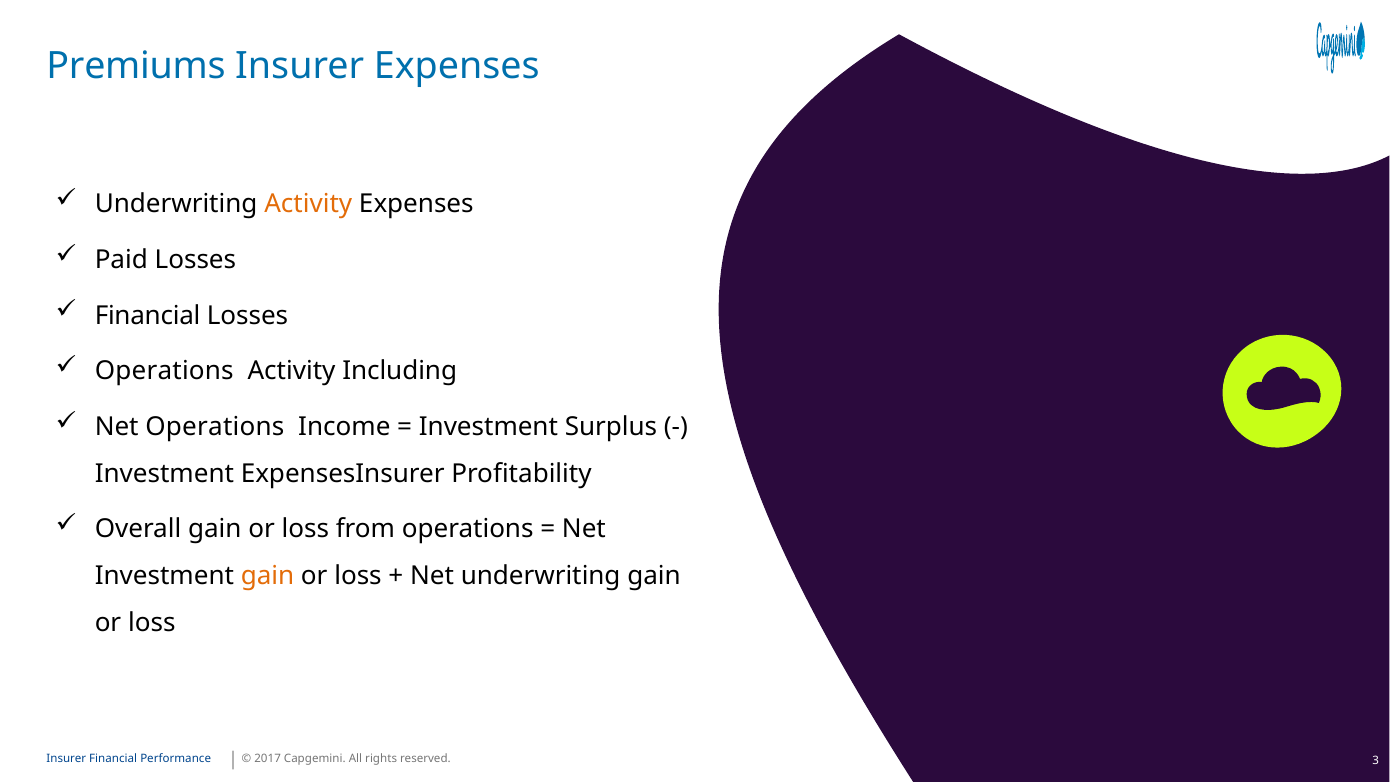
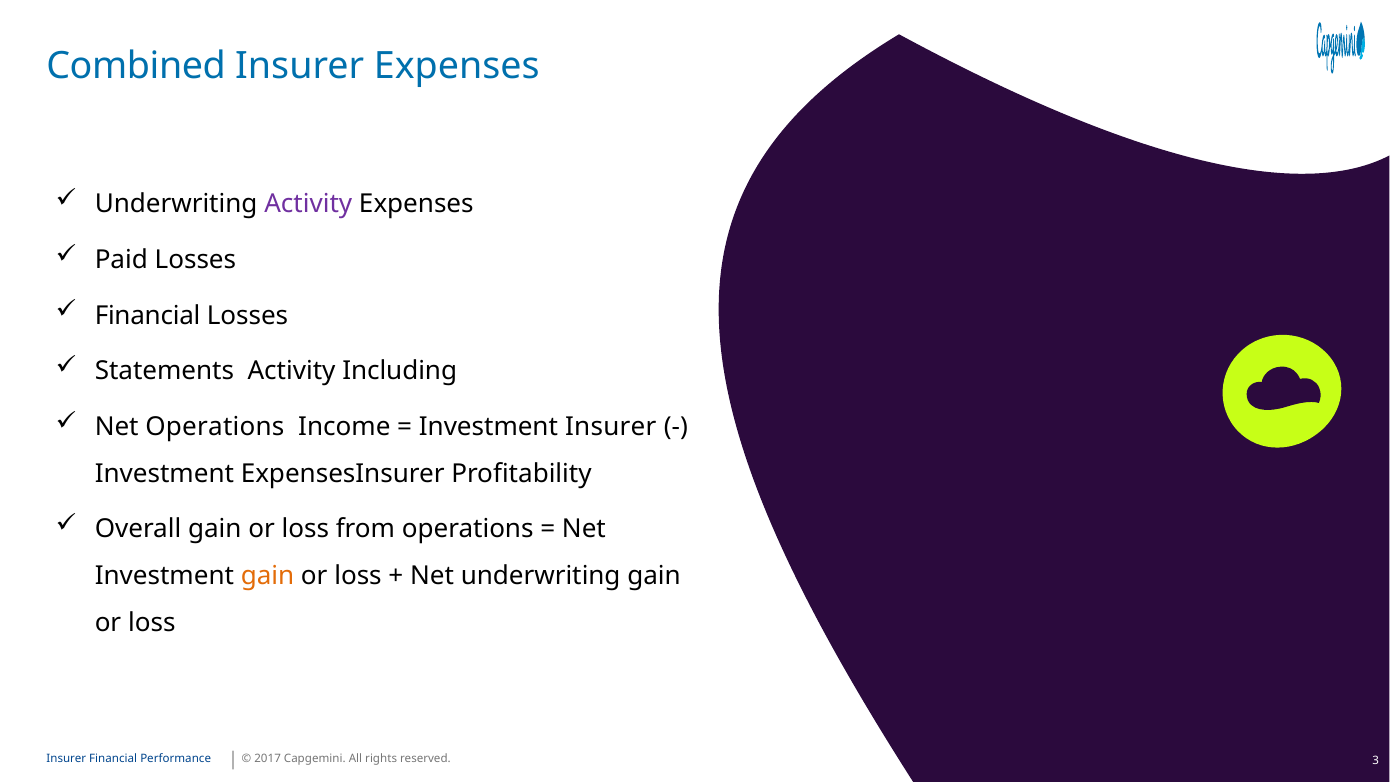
Premiums: Premiums -> Combined
Activity at (308, 204) colour: orange -> purple
Operations at (164, 371): Operations -> Statements
Investment Surplus: Surplus -> Insurer
